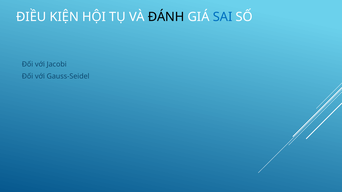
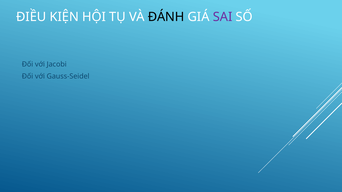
SAI colour: blue -> purple
